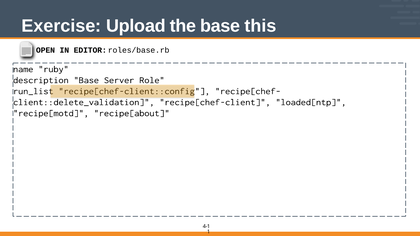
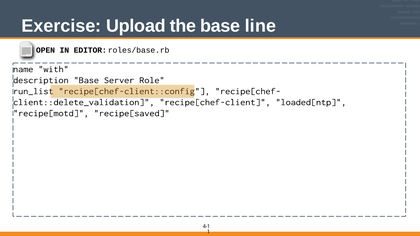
this: this -> line
ruby: ruby -> with
recipe[about: recipe[about -> recipe[saved
